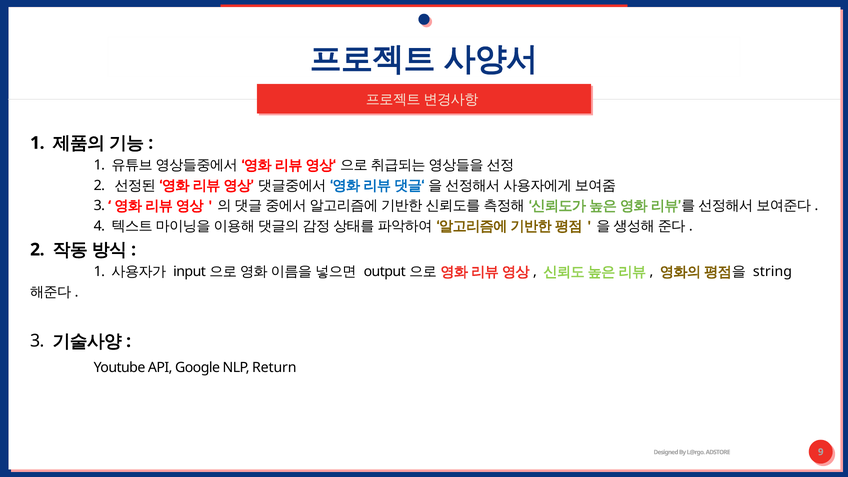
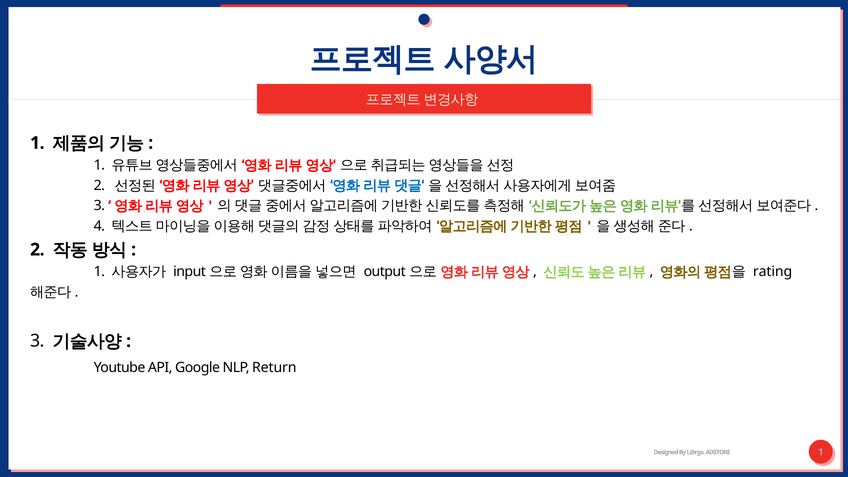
string: string -> rating
ADSTORE 9: 9 -> 1
